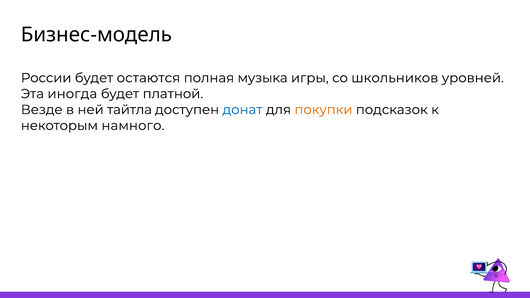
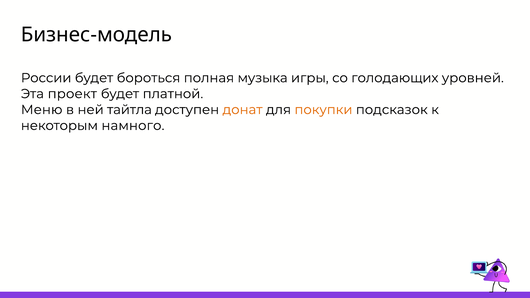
остаются: остаются -> бороться
школьников: школьников -> голодающих
иногда: иногда -> проект
Везде: Везде -> Меню
донат colour: blue -> orange
